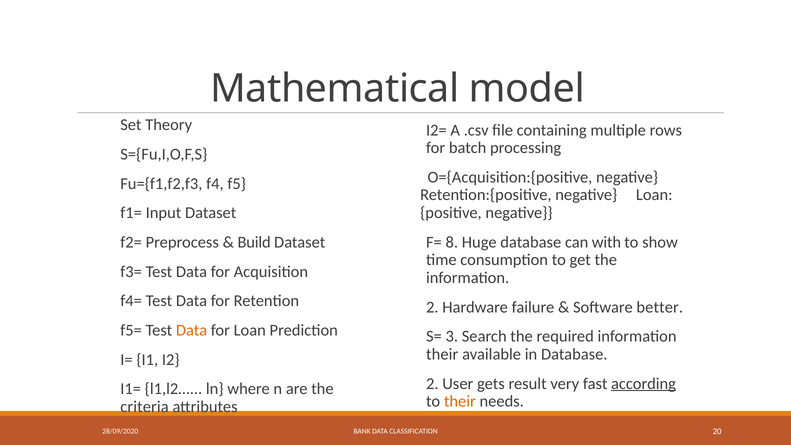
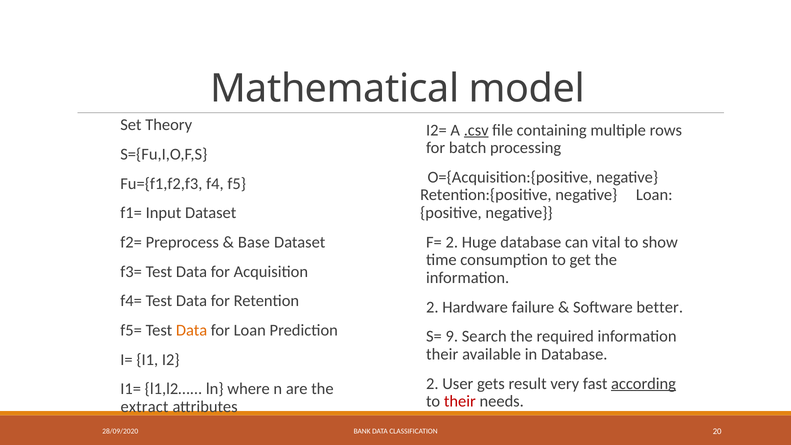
.csv underline: none -> present
F= 8: 8 -> 2
with: with -> vital
Build: Build -> Base
3: 3 -> 9
their at (460, 401) colour: orange -> red
criteria: criteria -> extract
